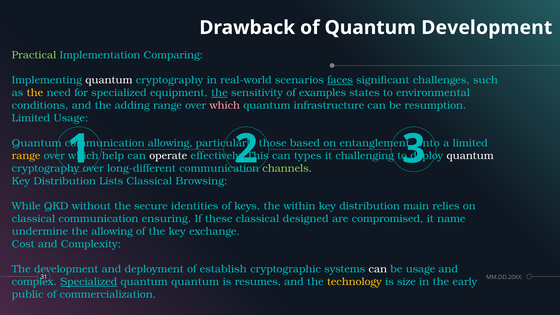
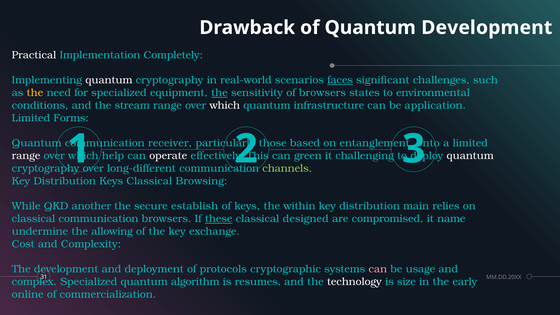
Practical colour: light green -> white
Comparing: Comparing -> Completely
of examples: examples -> browsers
adding: adding -> stream
which at (225, 105) colour: pink -> white
resumption: resumption -> application
Limited Usage: Usage -> Forms
communication allowing: allowing -> receiver
range at (26, 156) colour: yellow -> white
types: types -> green
Distribution Lists: Lists -> Keys
without: without -> another
identities: identities -> establish
communication ensuring: ensuring -> browsers
these underline: none -> present
establish: establish -> protocols
can at (378, 269) colour: white -> pink
Specialized at (89, 282) underline: present -> none
quantum quantum: quantum -> algorithm
technology colour: yellow -> white
public: public -> online
